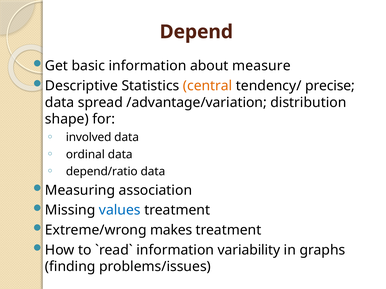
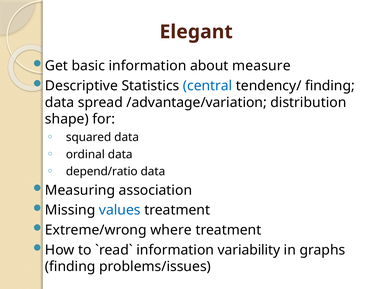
Depend: Depend -> Elegant
central colour: orange -> blue
tendency/ precise: precise -> finding
involved: involved -> squared
makes: makes -> where
